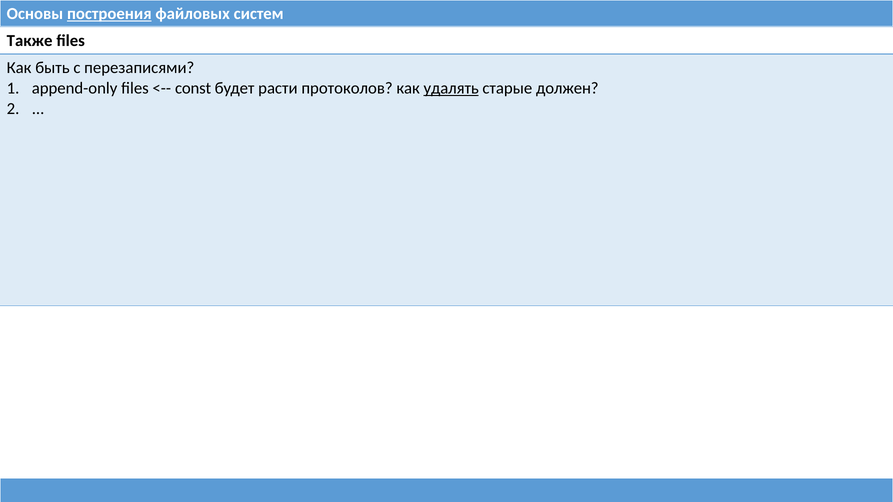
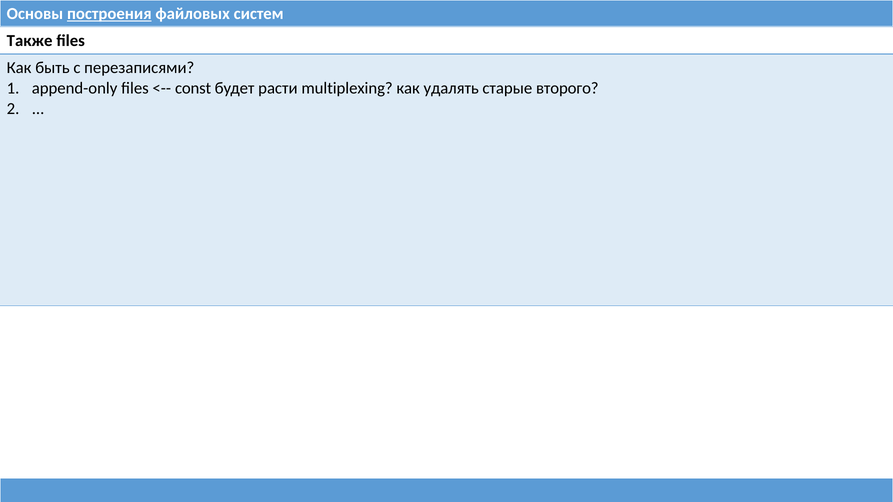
протоколов: протоколов -> multiplexing
удалять underline: present -> none
должен: должен -> второго
